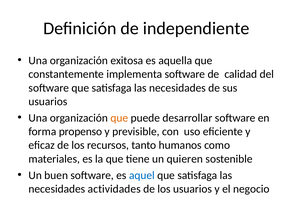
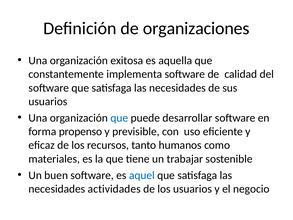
independiente: independiente -> organizaciones
que at (119, 118) colour: orange -> blue
quieren: quieren -> trabajar
